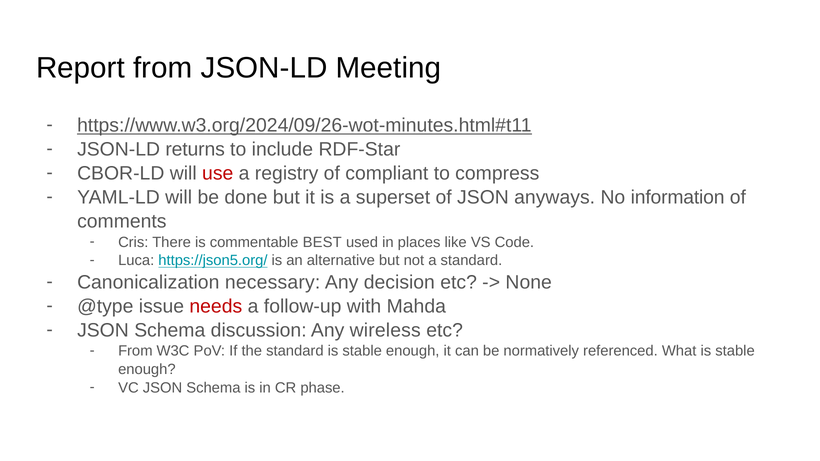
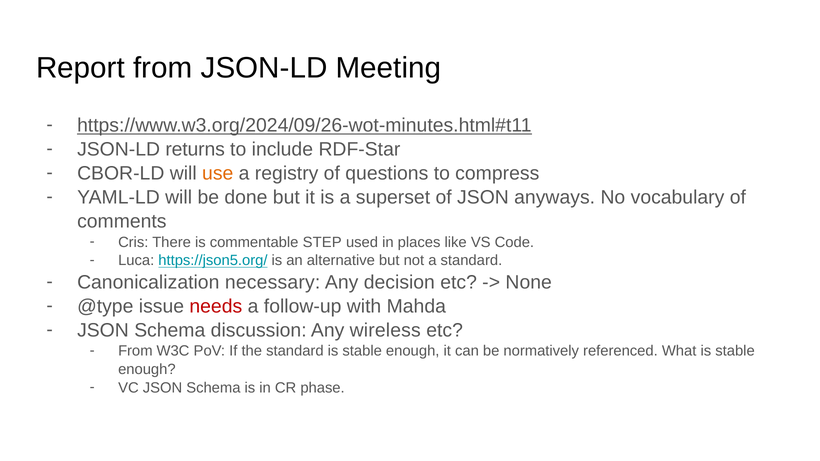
use colour: red -> orange
compliant: compliant -> questions
information: information -> vocabulary
BEST: BEST -> STEP
